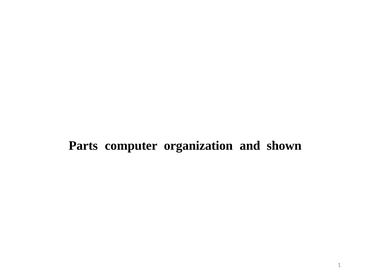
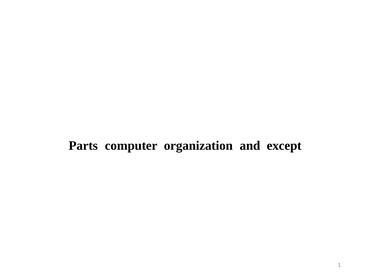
shown: shown -> except
